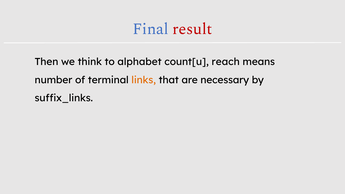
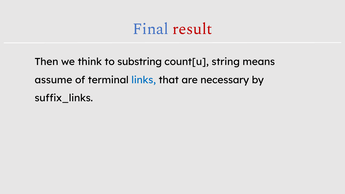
alphabet: alphabet -> substring
reach: reach -> string
number: number -> assume
links colour: orange -> blue
